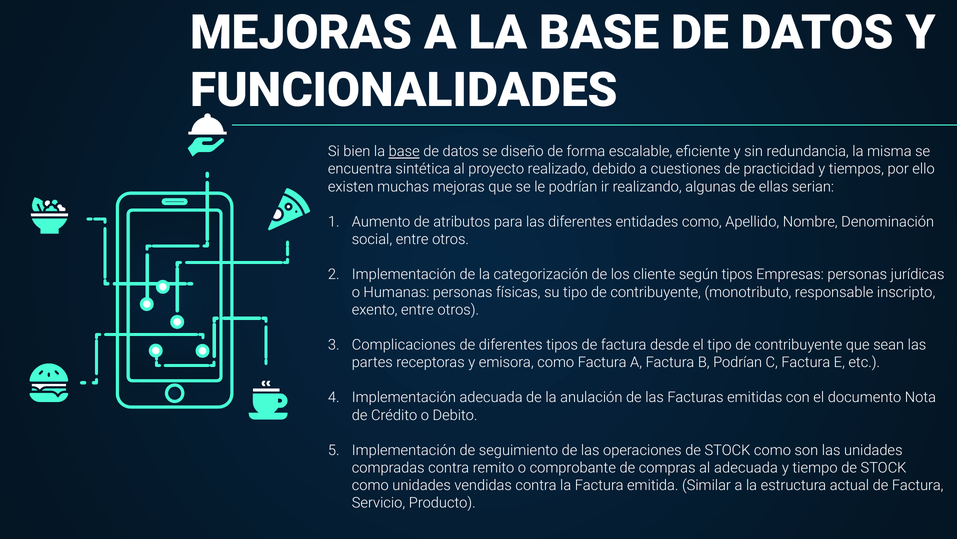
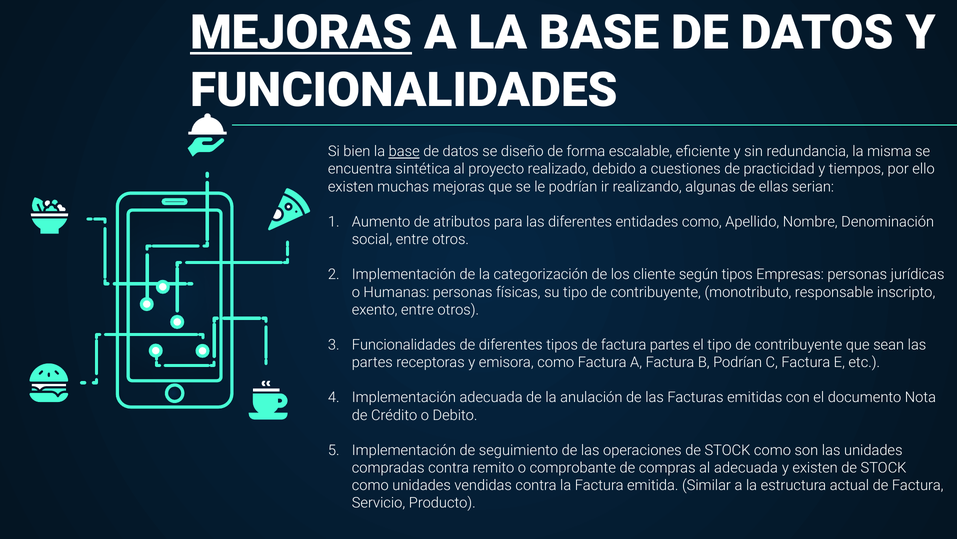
MEJORAS at (301, 33) underline: none -> present
Complicaciones at (404, 344): Complicaciones -> Funcionalidades
factura desde: desde -> partes
y tiempo: tiempo -> existen
